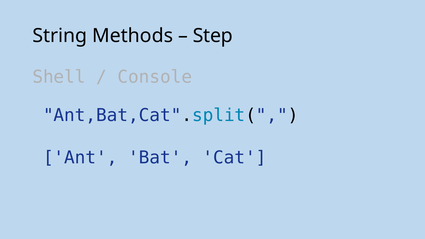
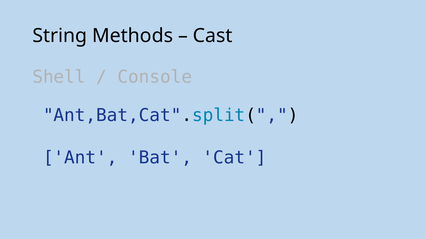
Step: Step -> Cast
